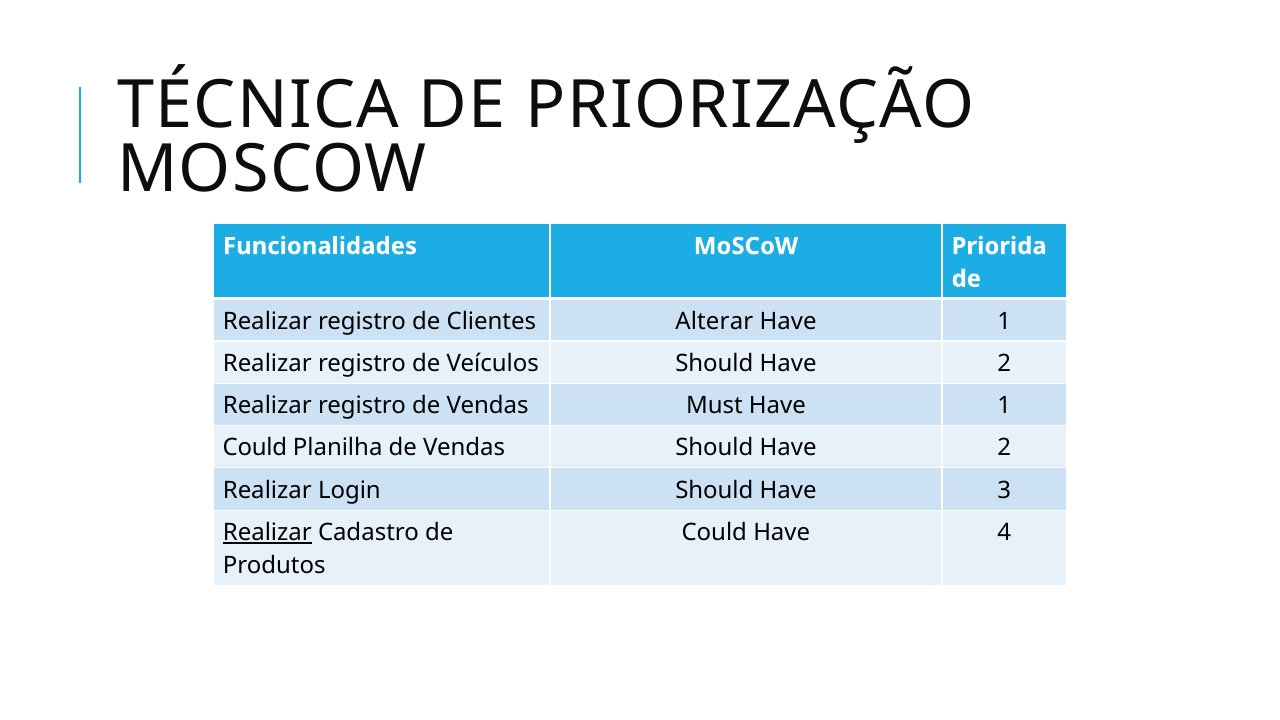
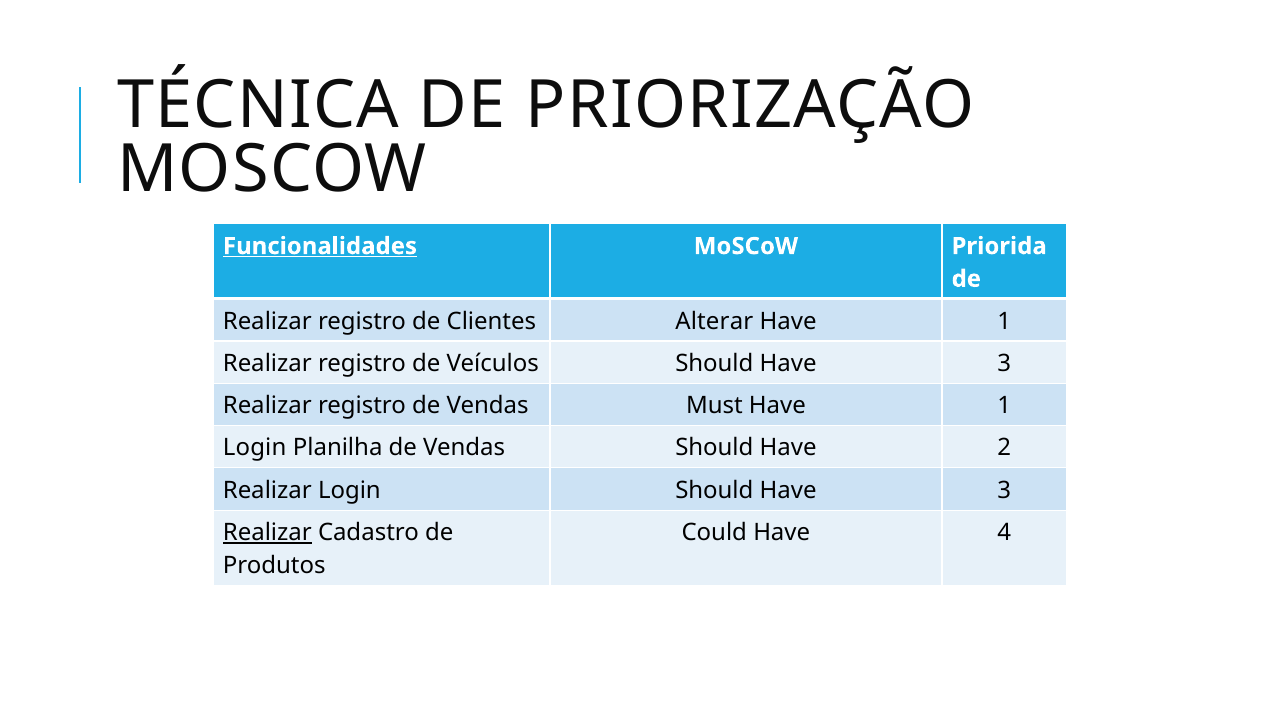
Funcionalidades underline: none -> present
Veículos Should Have 2: 2 -> 3
Could at (255, 448): Could -> Login
